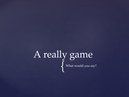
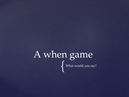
really: really -> when
